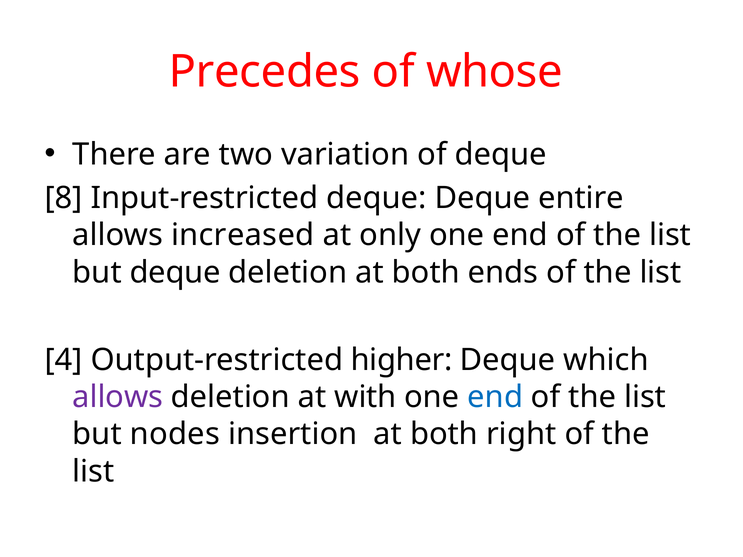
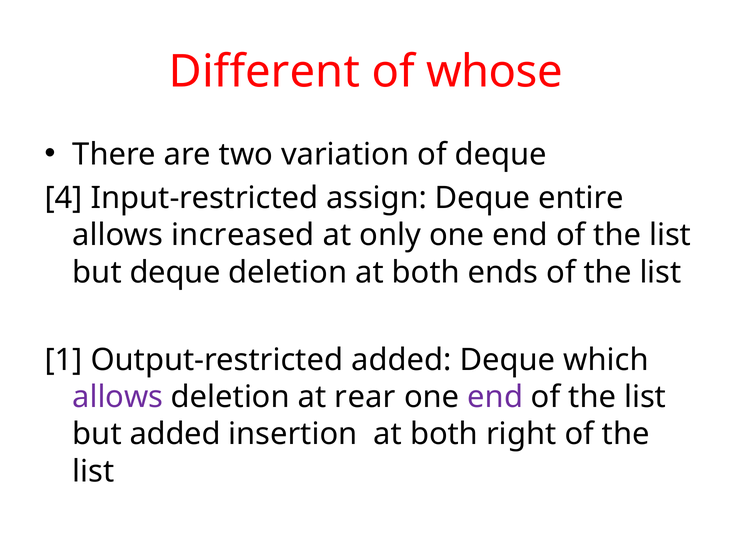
Precedes: Precedes -> Different
8: 8 -> 4
Input-restricted deque: deque -> assign
4: 4 -> 1
Output-restricted higher: higher -> added
with: with -> rear
end at (495, 397) colour: blue -> purple
but nodes: nodes -> added
